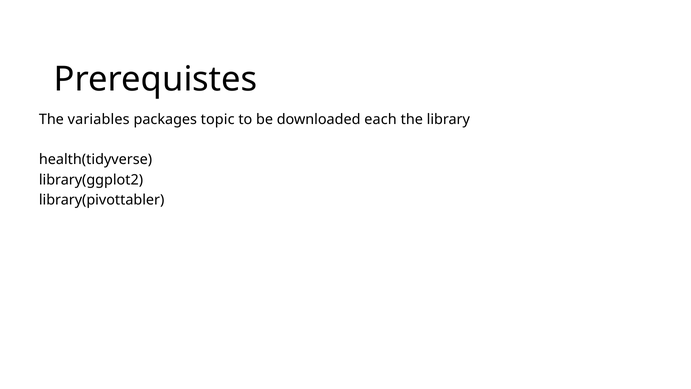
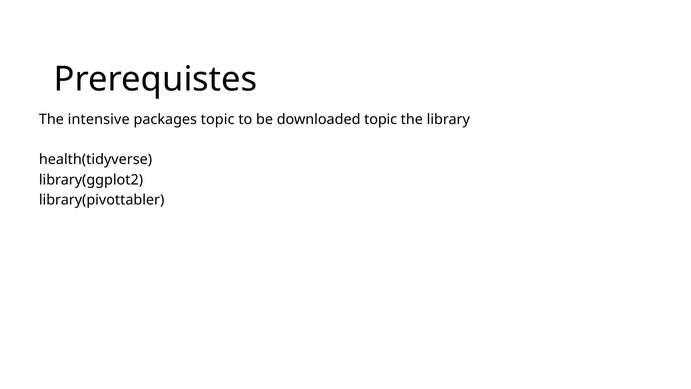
variables: variables -> intensive
downloaded each: each -> topic
